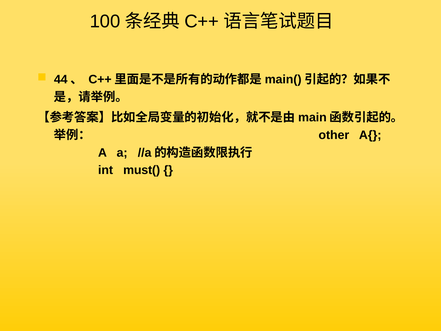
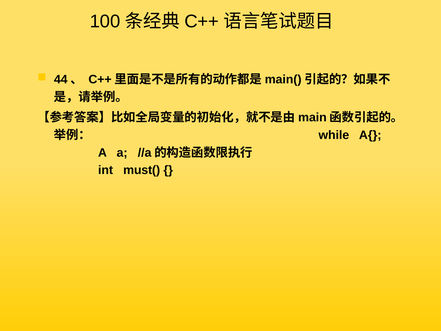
other: other -> while
